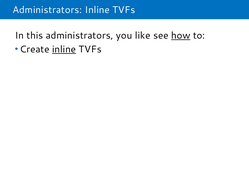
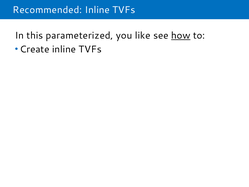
Administrators at (47, 10): Administrators -> Recommended
this administrators: administrators -> parameterized
inline at (64, 49) underline: present -> none
